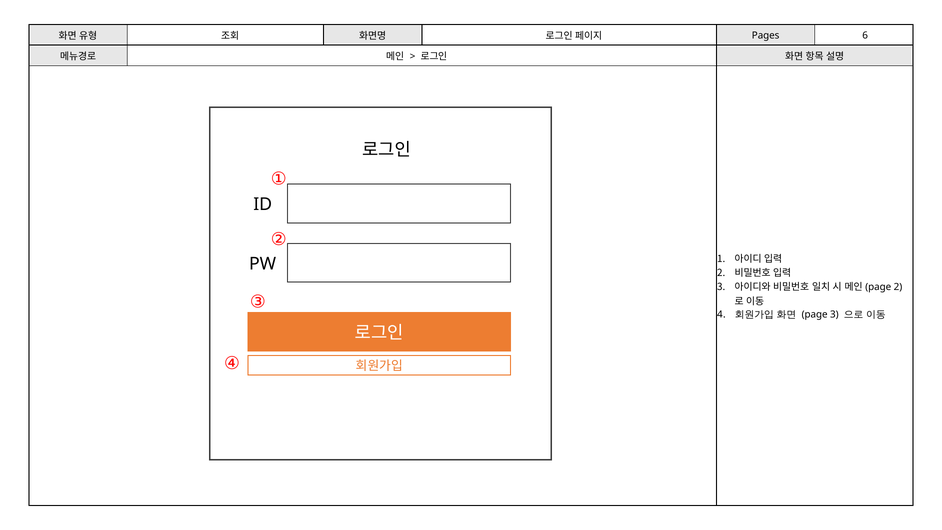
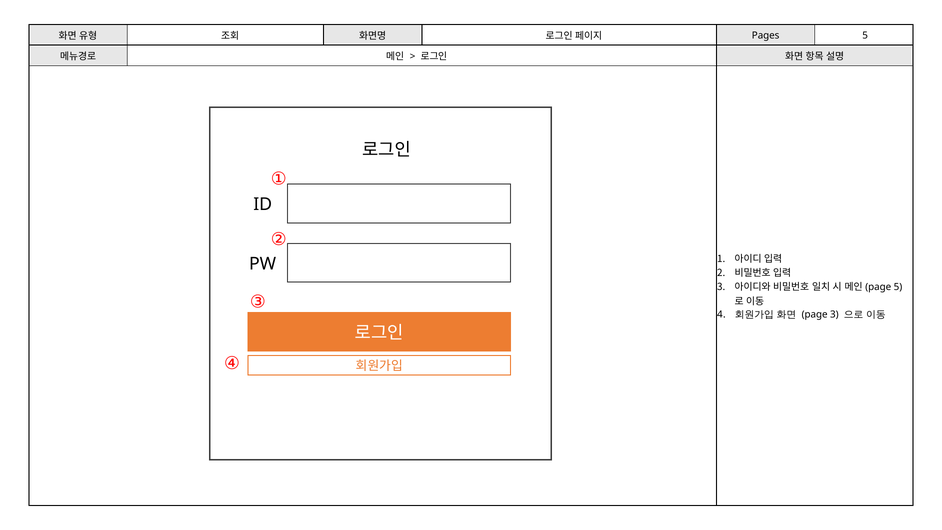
Pages 6: 6 -> 5
page 2: 2 -> 5
